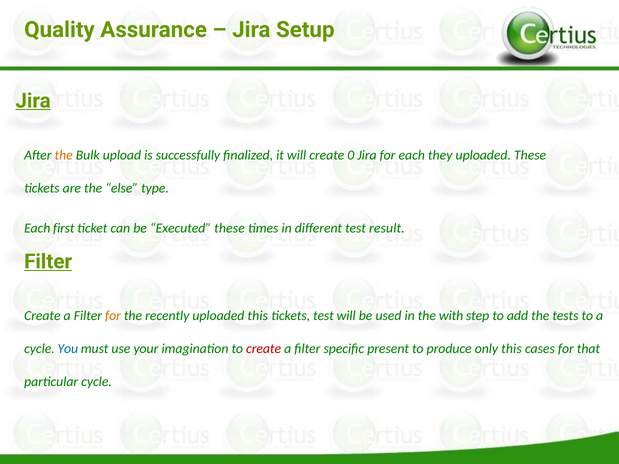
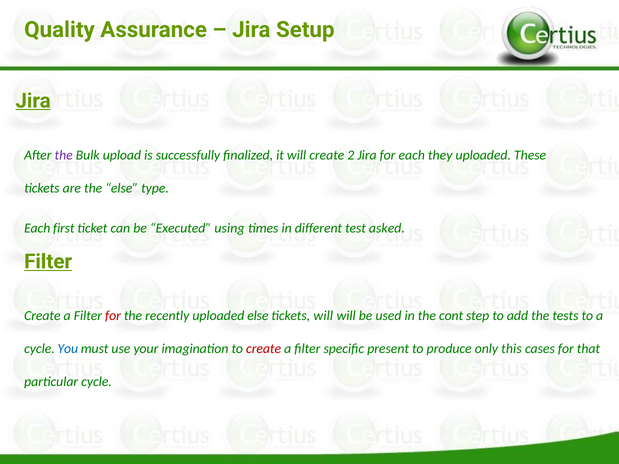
the at (64, 155) colour: orange -> purple
0: 0 -> 2
Executed these: these -> using
result: result -> asked
for at (113, 316) colour: orange -> red
uploaded this: this -> else
tickets test: test -> will
with: with -> cont
